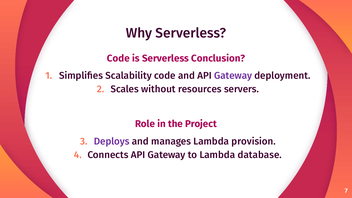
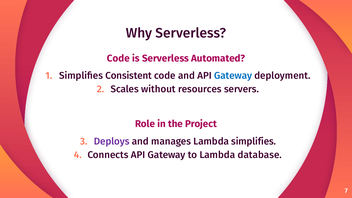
Conclusion: Conclusion -> Automated
Scalability: Scalability -> Consistent
Gateway at (233, 76) colour: purple -> blue
Lambda provision: provision -> simplifies
